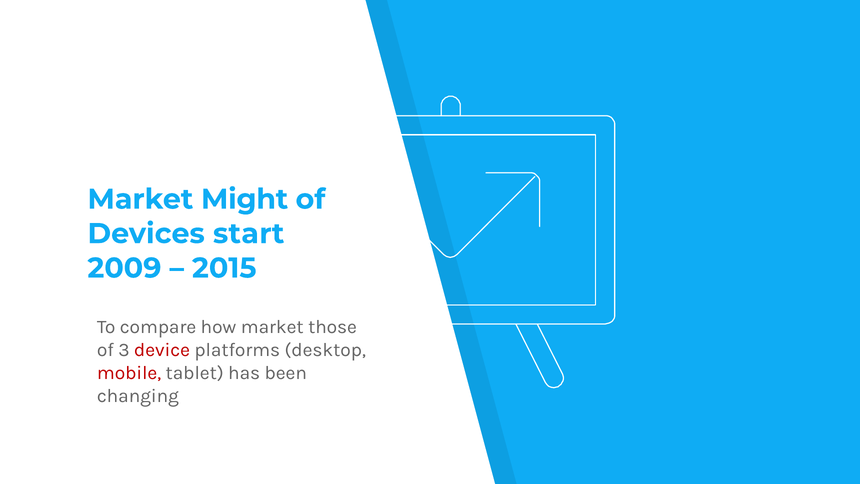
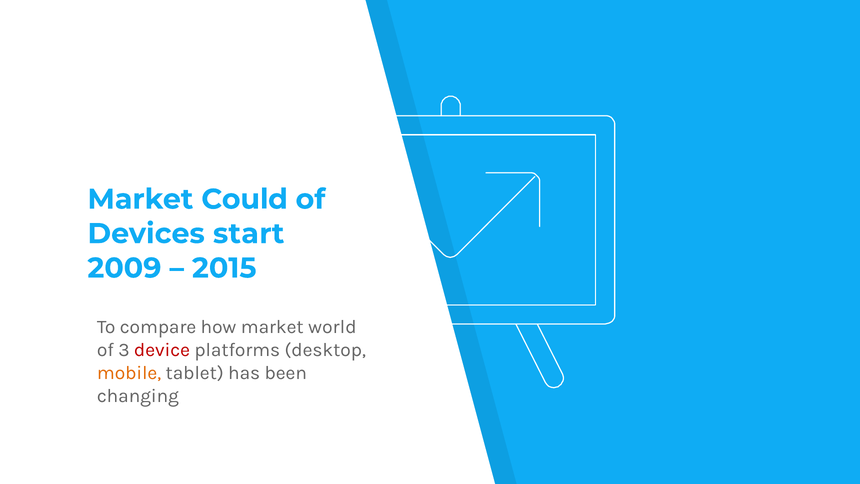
Might: Might -> Could
those: those -> world
mobile colour: red -> orange
